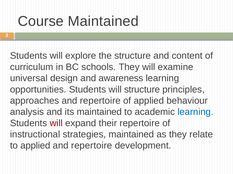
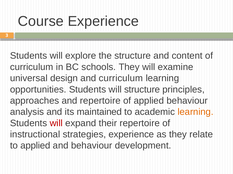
Course Maintained: Maintained -> Experience
and awareness: awareness -> curriculum
learning at (195, 112) colour: blue -> orange
strategies maintained: maintained -> experience
repertoire at (92, 146): repertoire -> behaviour
